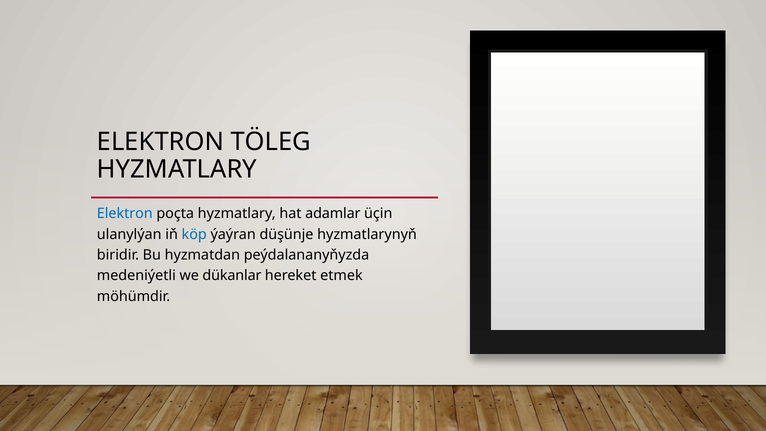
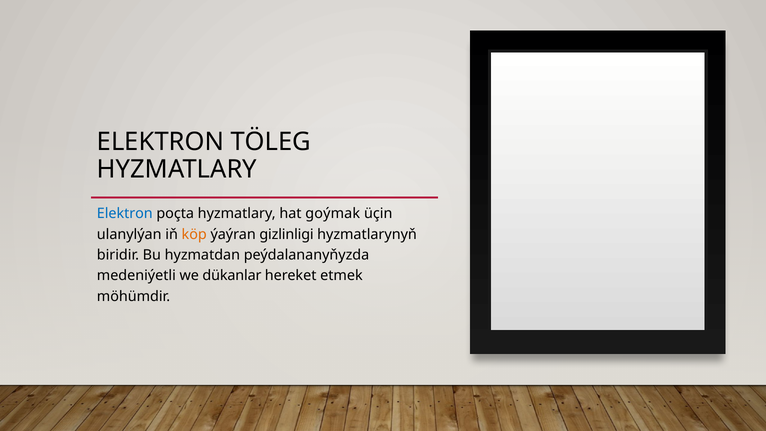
adamlar: adamlar -> goýmak
köp colour: blue -> orange
düşünje: düşünje -> gizlinligi
